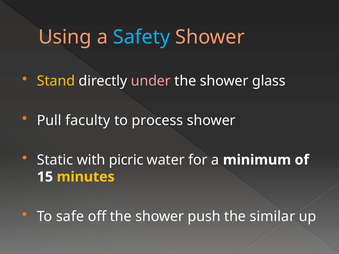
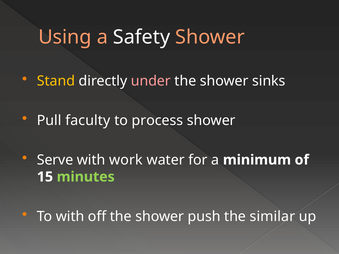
Safety colour: light blue -> white
glass: glass -> sinks
Static: Static -> Serve
picric: picric -> work
minutes colour: yellow -> light green
To safe: safe -> with
